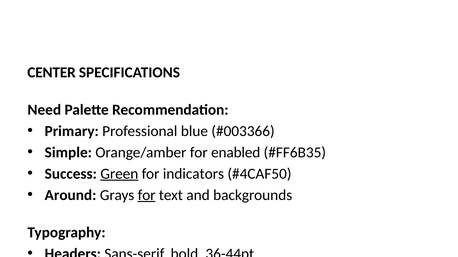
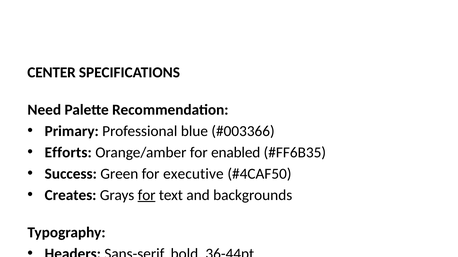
Simple at (68, 153): Simple -> Efforts
Green underline: present -> none
indicators: indicators -> executive
Around: Around -> Creates
